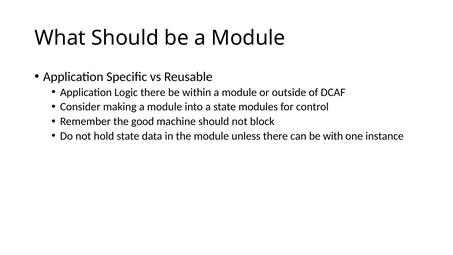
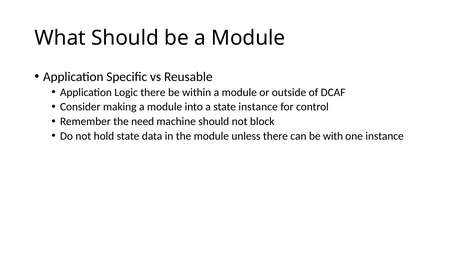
state modules: modules -> instance
good: good -> need
